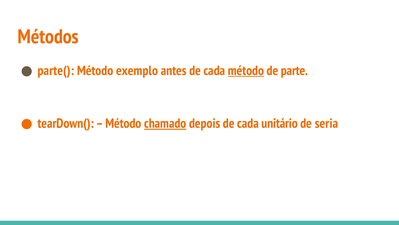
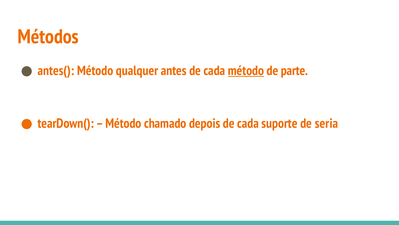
parte(: parte( -> antes(
exemplo: exemplo -> qualquer
chamado underline: present -> none
unitário: unitário -> suporte
